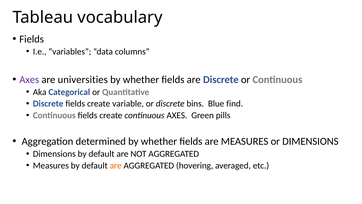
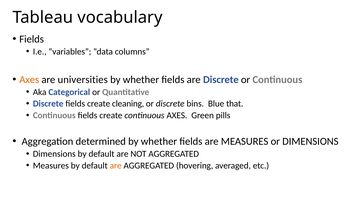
Axes at (29, 79) colour: purple -> orange
variable: variable -> cleaning
find: find -> that
